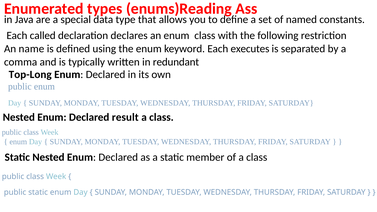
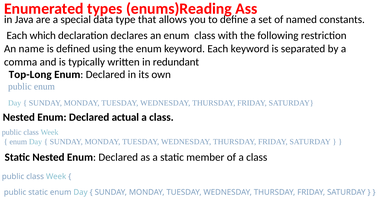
called: called -> which
Each executes: executes -> keyword
result: result -> actual
